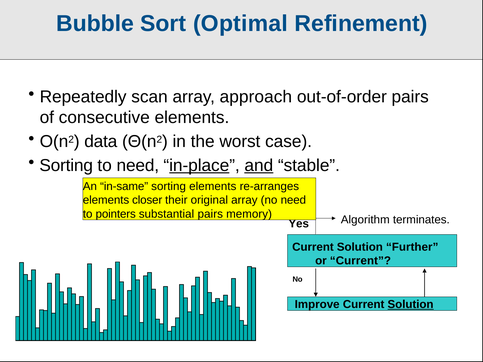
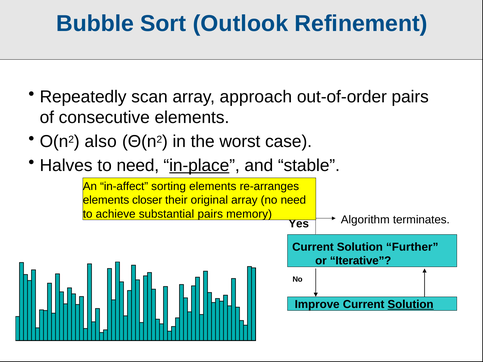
Optimal: Optimal -> Outlook
data: data -> also
Sorting at (66, 165): Sorting -> Halves
and underline: present -> none
in-same: in-same -> in-affect
pointers: pointers -> achieve
or Current: Current -> Iterative
